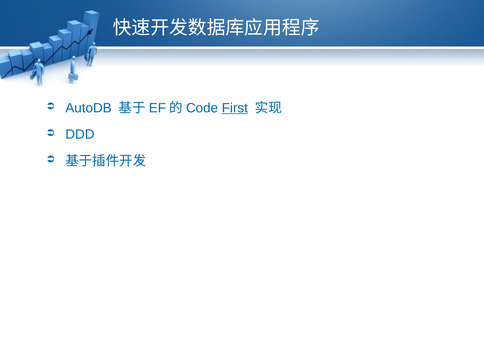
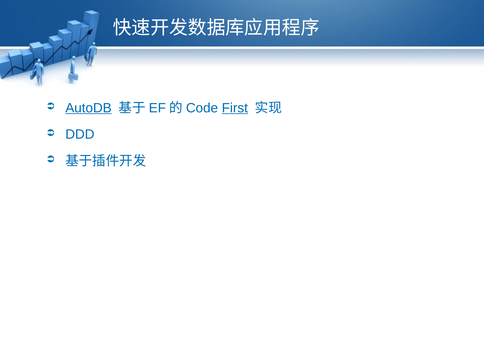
AutoDB underline: none -> present
